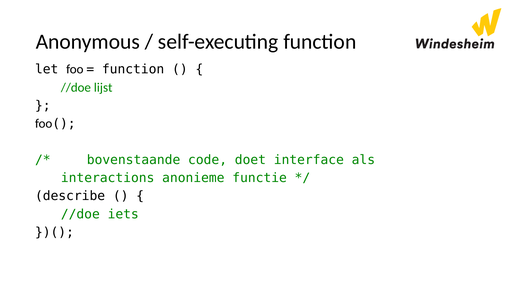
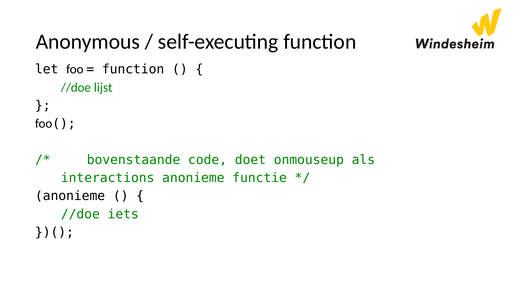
interface: interface -> onmouseup
describe at (70, 196): describe -> anonieme
